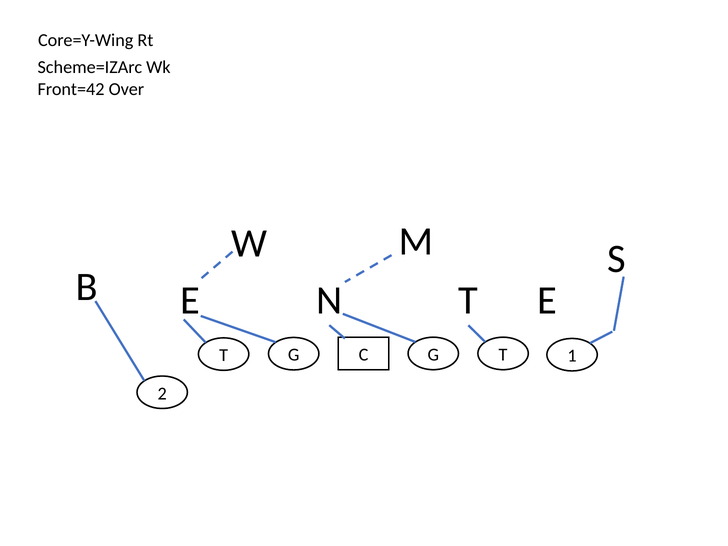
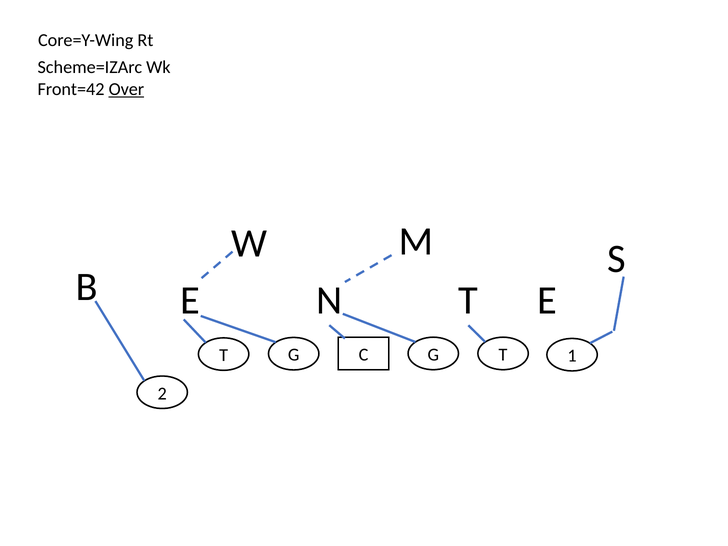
Over underline: none -> present
